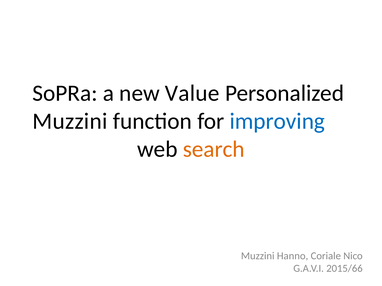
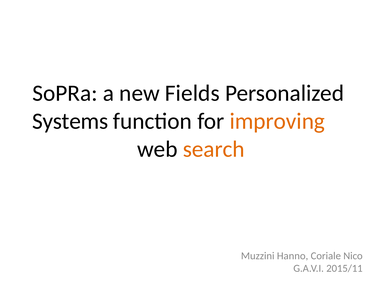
Value: Value -> Fields
Muzzini at (70, 121): Muzzini -> Systems
improving colour: blue -> orange
2015/66: 2015/66 -> 2015/11
